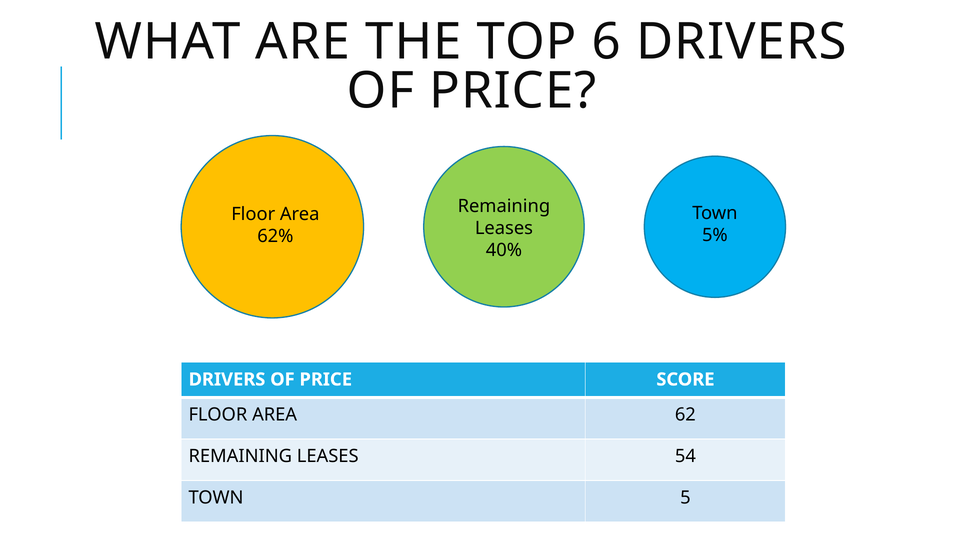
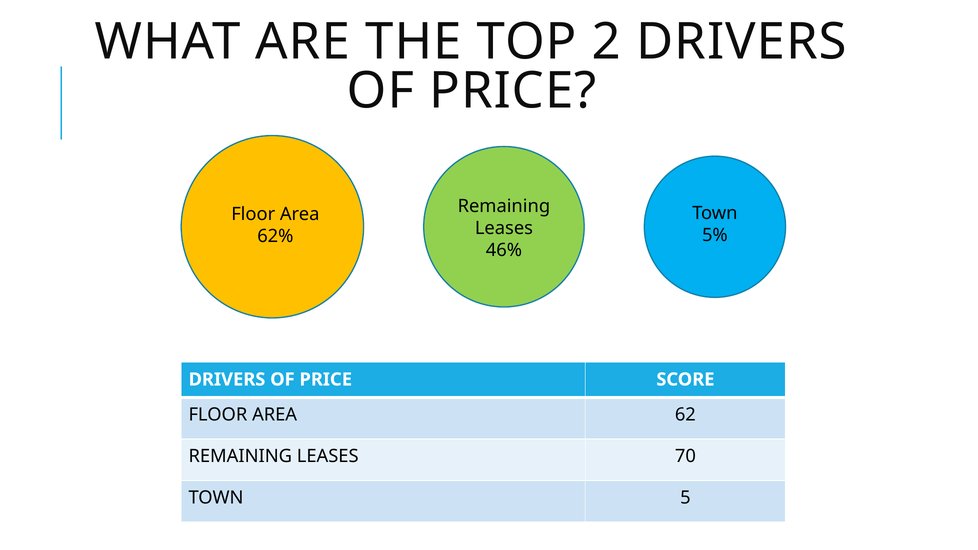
6: 6 -> 2
40%: 40% -> 46%
54: 54 -> 70
